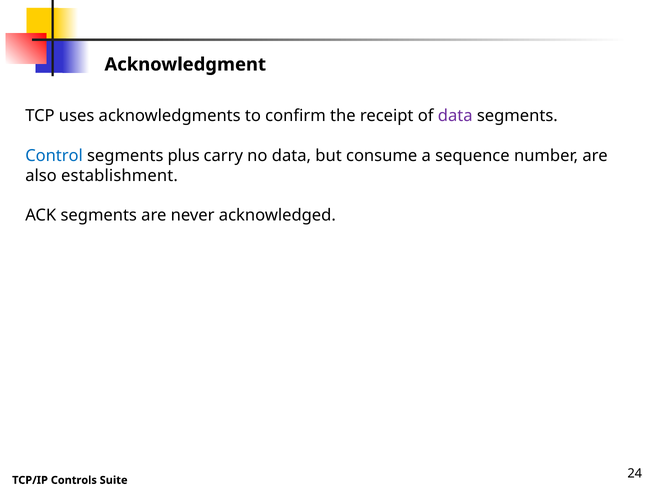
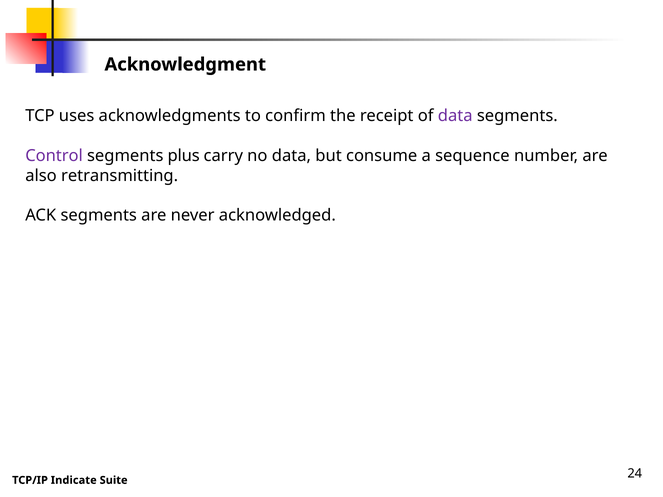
Control colour: blue -> purple
establishment: establishment -> retransmitting
Controls: Controls -> Indicate
